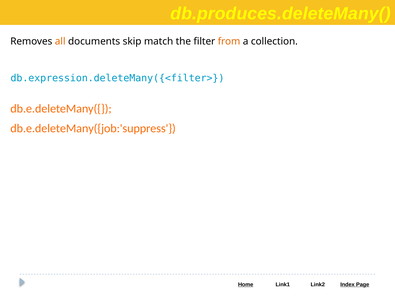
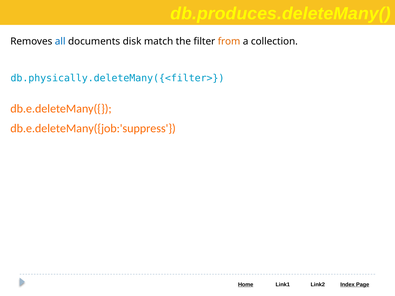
all colour: orange -> blue
skip: skip -> disk
db.expression.deleteMany({<filter>: db.expression.deleteMany({<filter> -> db.physically.deleteMany({<filter>
